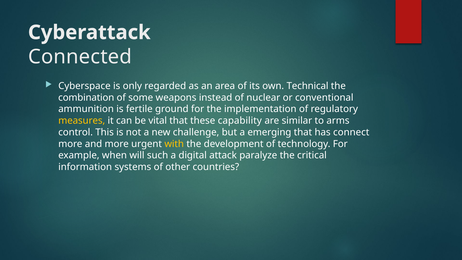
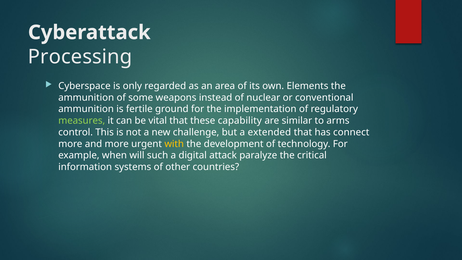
Connected: Connected -> Processing
Technical: Technical -> Elements
combination at (86, 98): combination -> ammunition
measures colour: yellow -> light green
emerging: emerging -> extended
